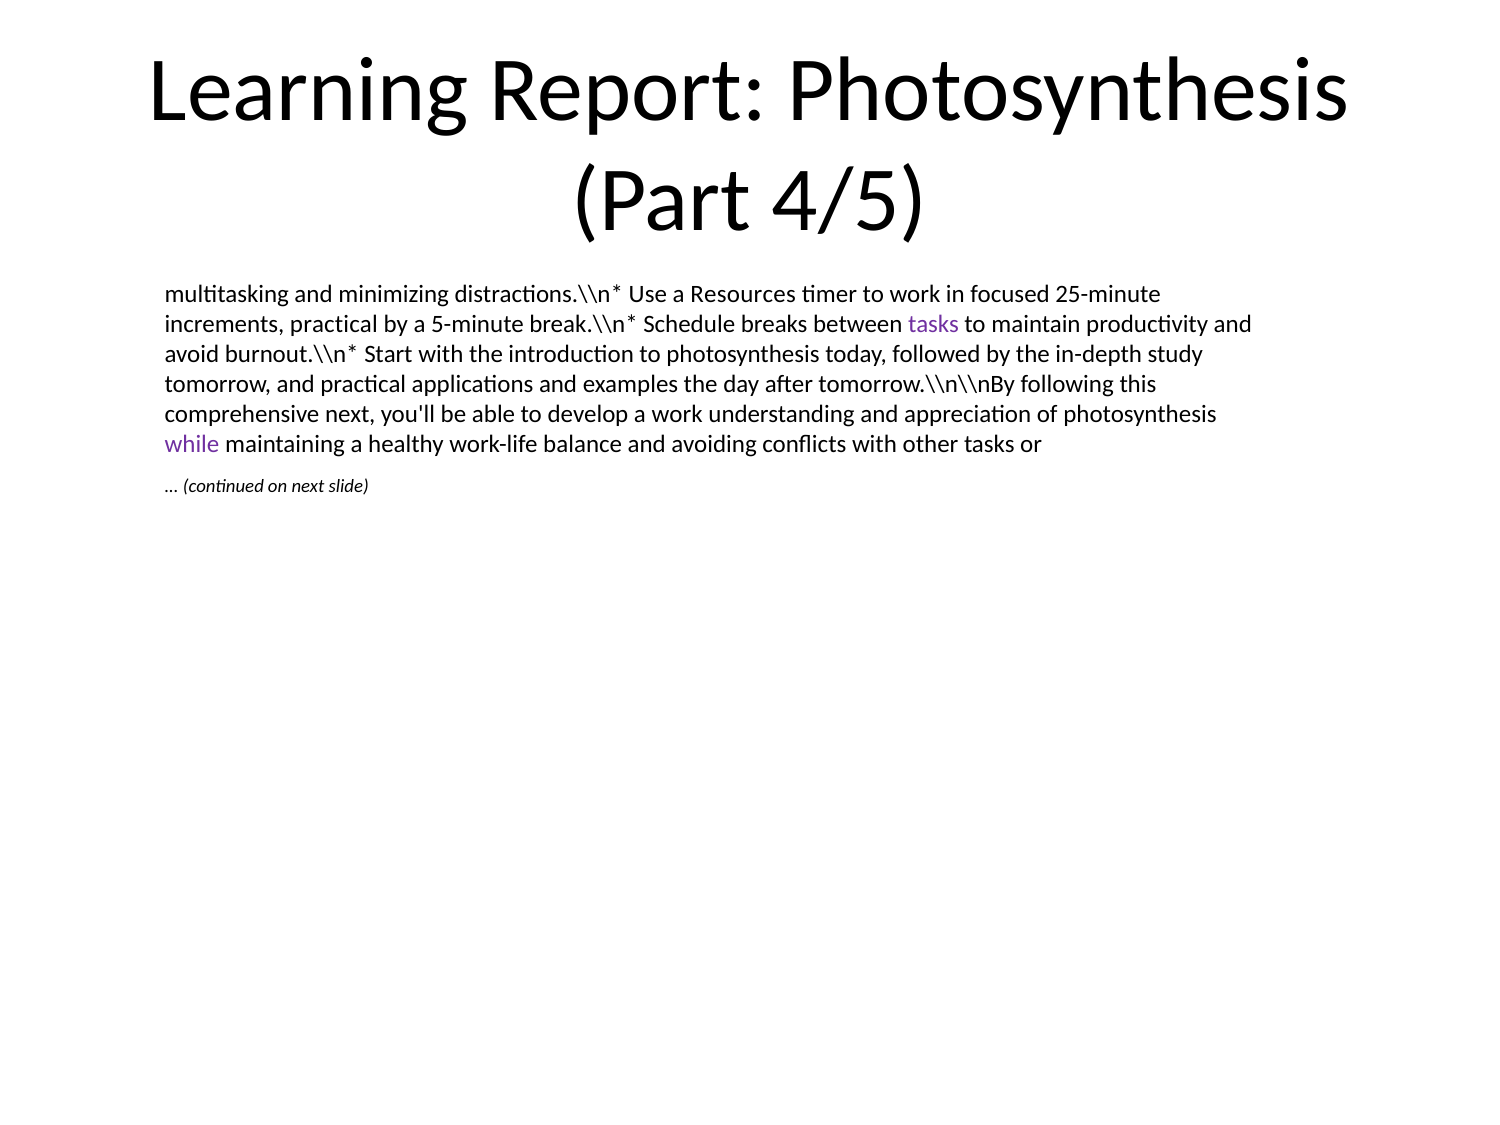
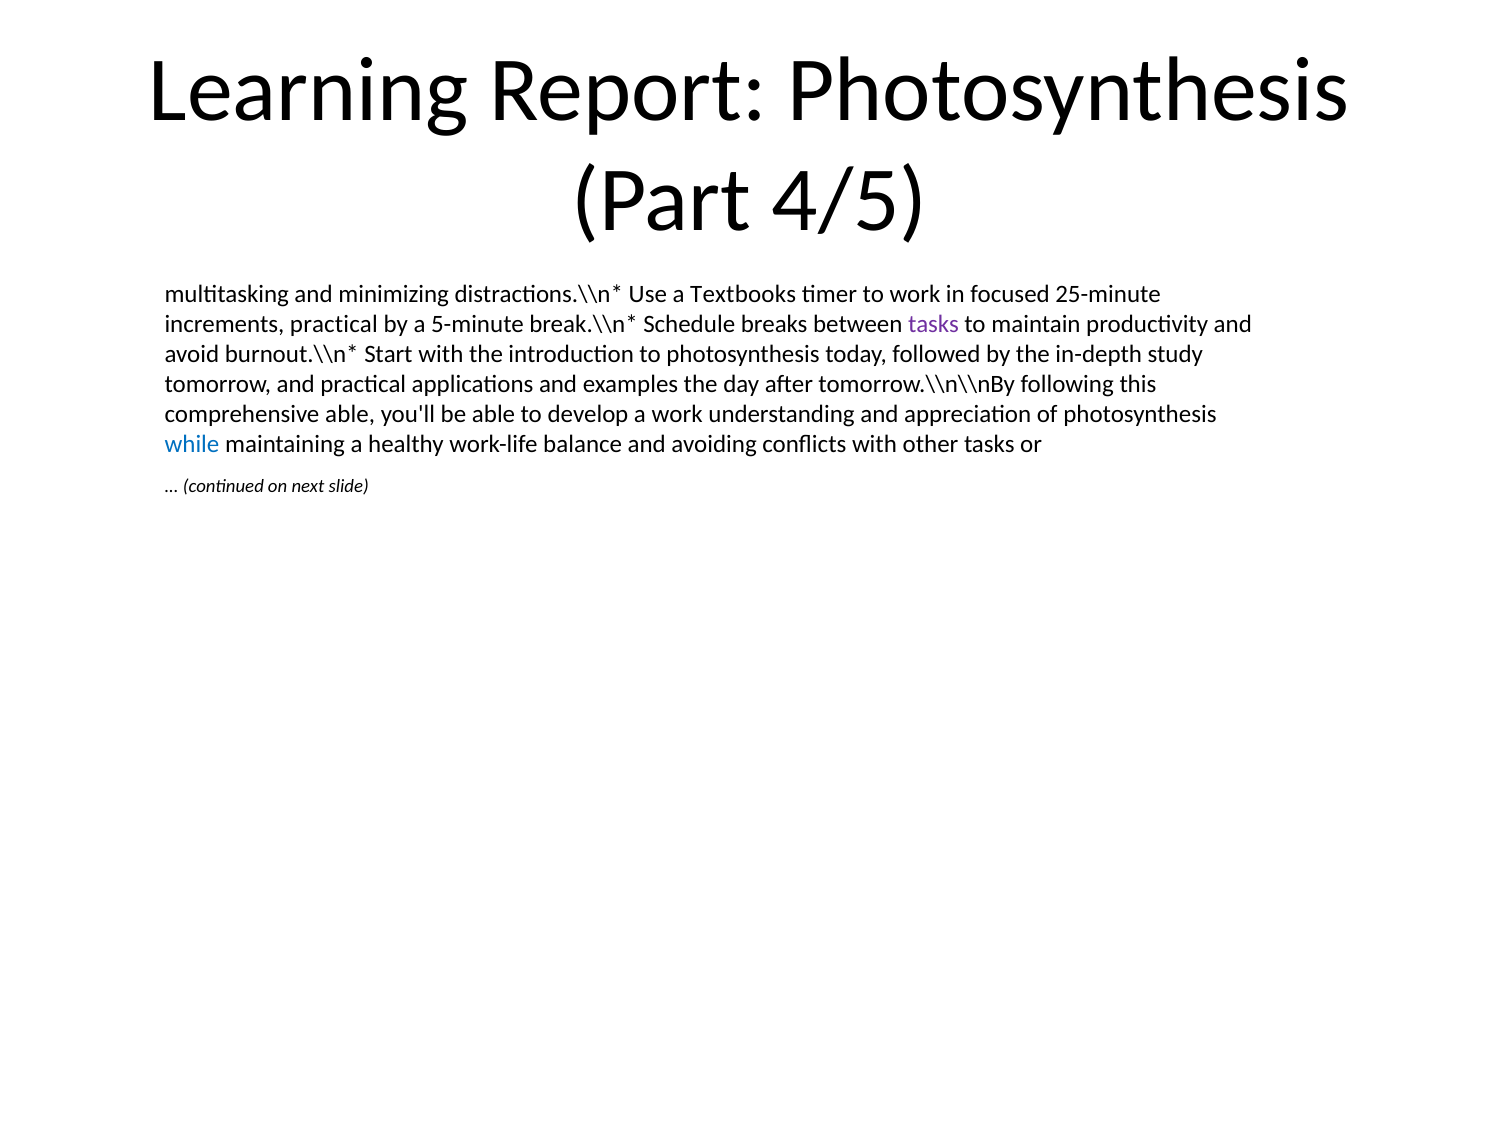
Resources: Resources -> Textbooks
comprehensive next: next -> able
while colour: purple -> blue
